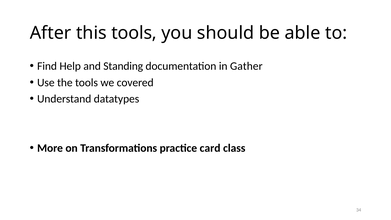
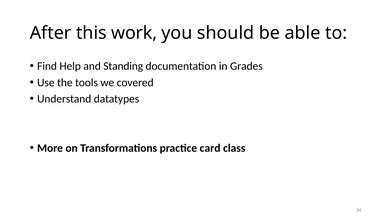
this tools: tools -> work
Gather: Gather -> Grades
